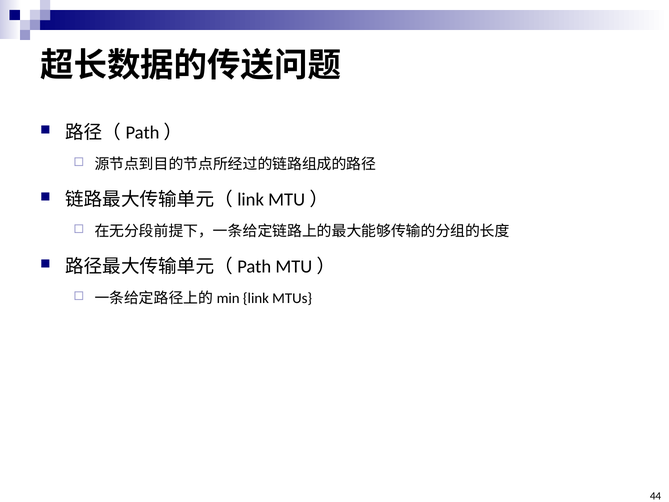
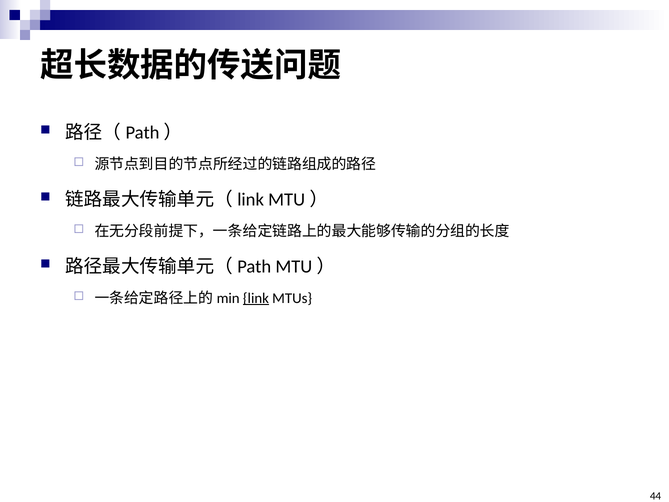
link underline: none -> present
